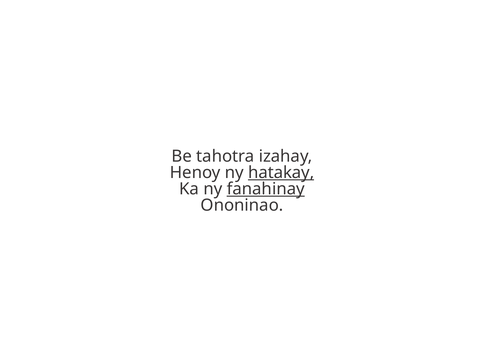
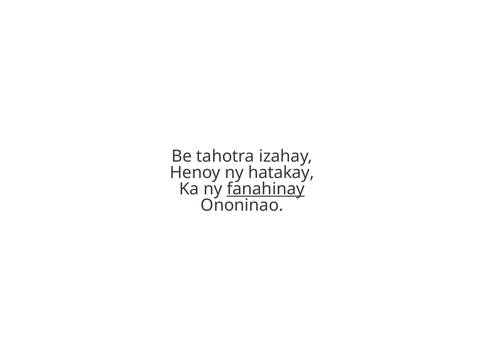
hatakay underline: present -> none
